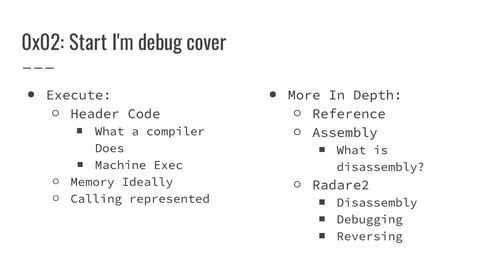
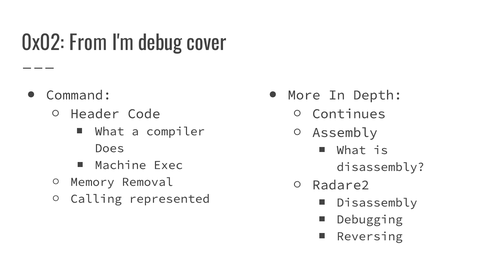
Start: Start -> From
Execute: Execute -> Command
Reference: Reference -> Continues
Ideally: Ideally -> Removal
